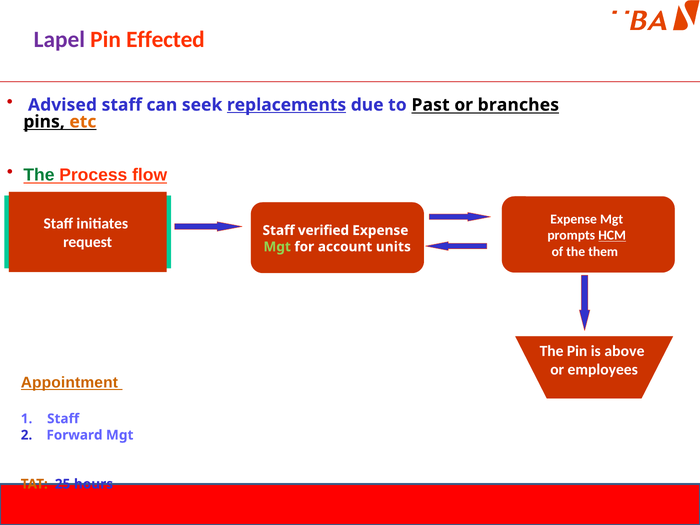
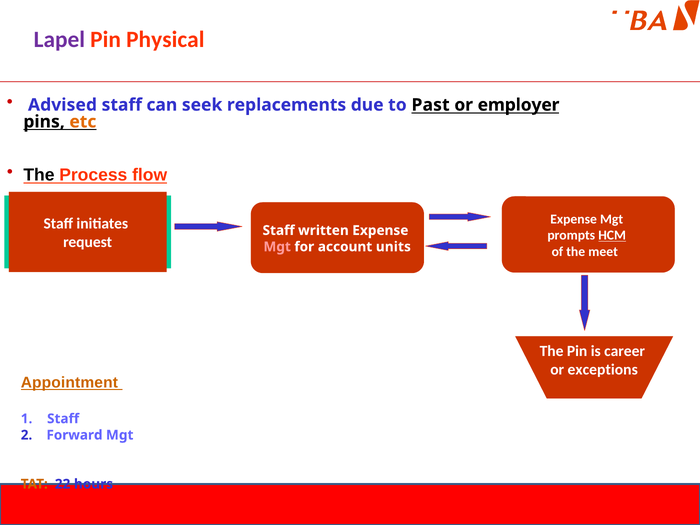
Effected: Effected -> Physical
replacements underline: present -> none
branches: branches -> employer
The at (39, 175) colour: green -> black
verified: verified -> written
Mgt at (277, 247) colour: light green -> pink
them: them -> meet
above: above -> career
employees: employees -> exceptions
25: 25 -> 22
